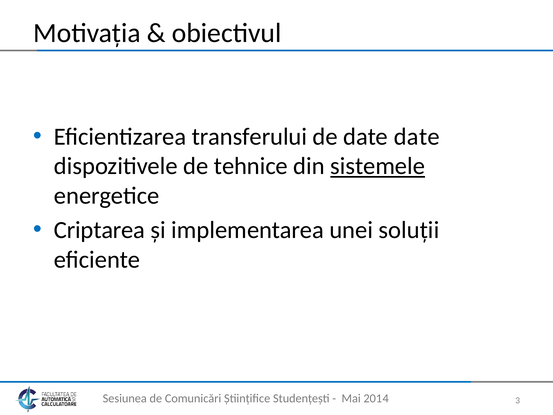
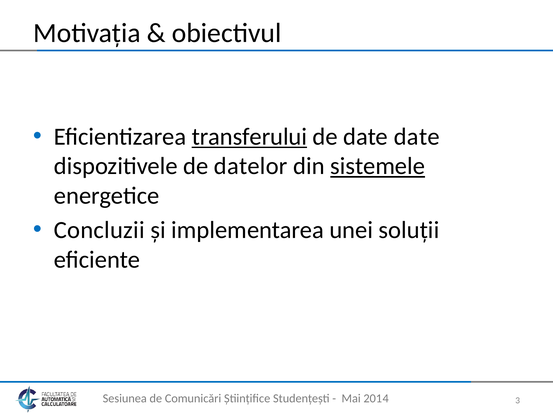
transferului underline: none -> present
tehnice: tehnice -> datelor
Criptarea: Criptarea -> Concluzii
